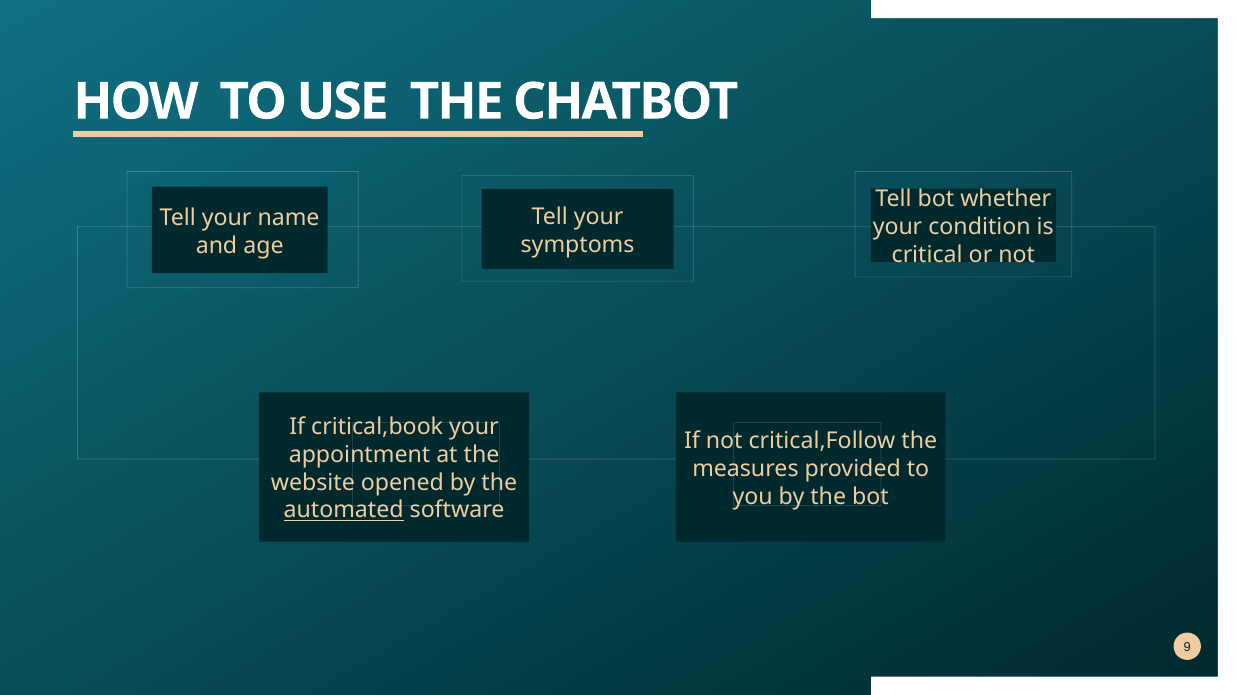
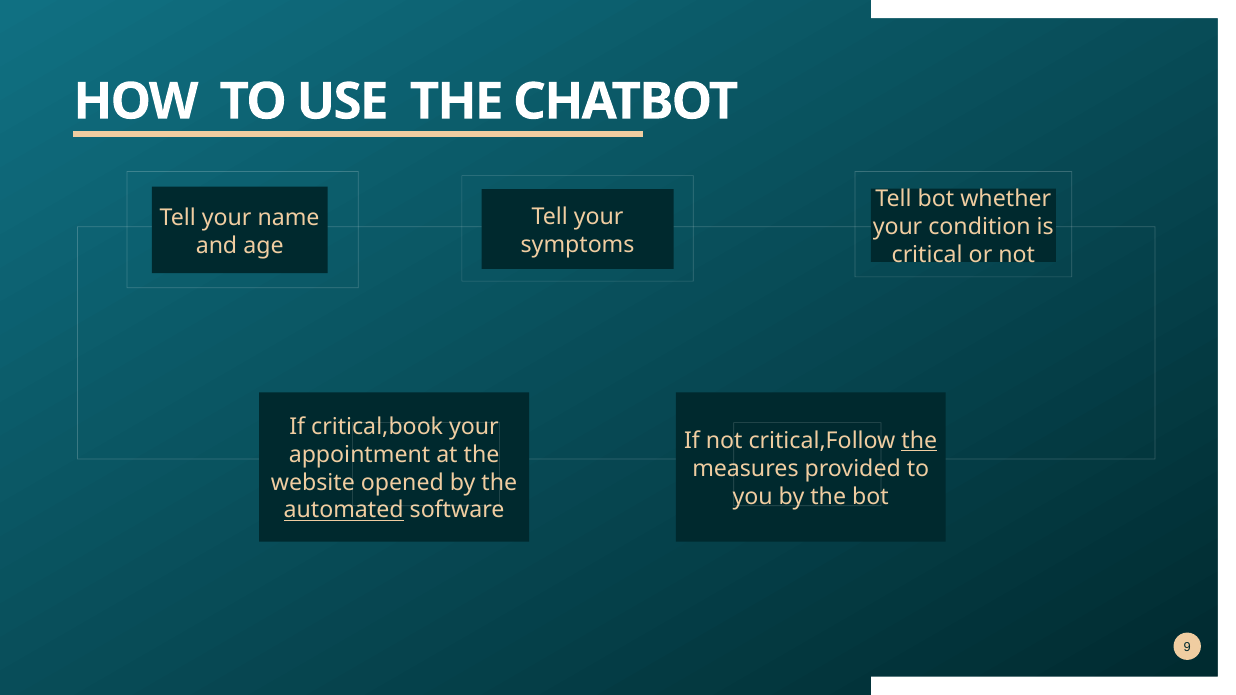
the at (919, 441) underline: none -> present
